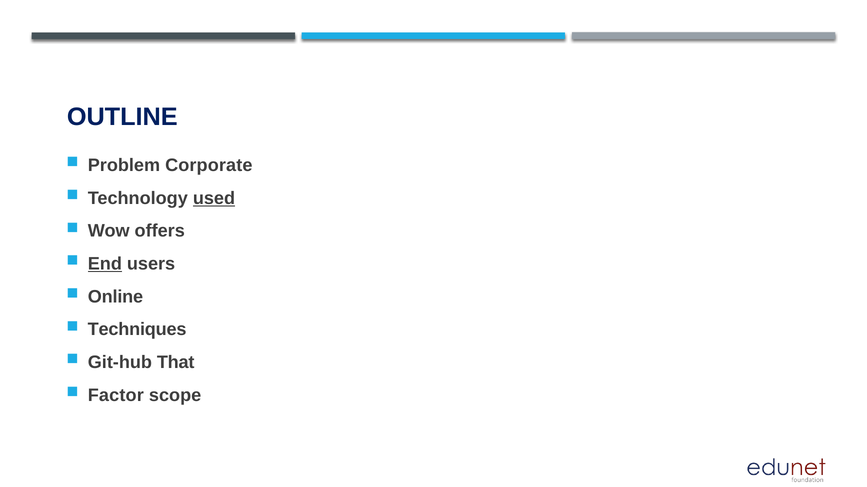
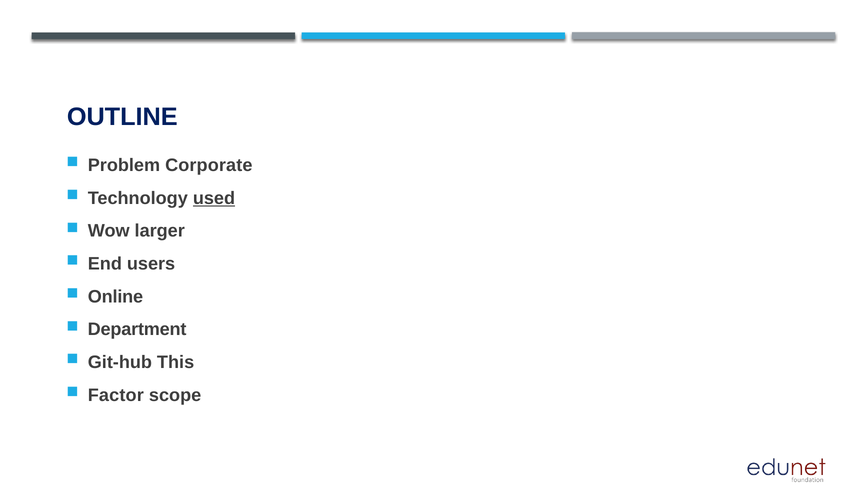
offers: offers -> larger
End underline: present -> none
Techniques: Techniques -> Department
That: That -> This
